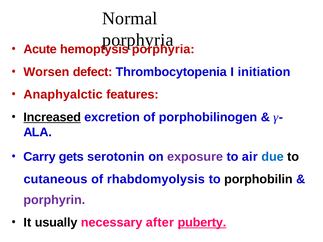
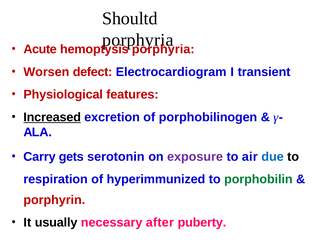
Normal: Normal -> Shoultd
Thrombocytopenia: Thrombocytopenia -> Electrocardiogram
initiation: initiation -> transient
Anaphyalctic: Anaphyalctic -> Physiological
cutaneous: cutaneous -> respiration
rhabdomyolysis: rhabdomyolysis -> hyperimmunized
porphobilin colour: black -> green
porphyrin colour: purple -> red
puberty underline: present -> none
